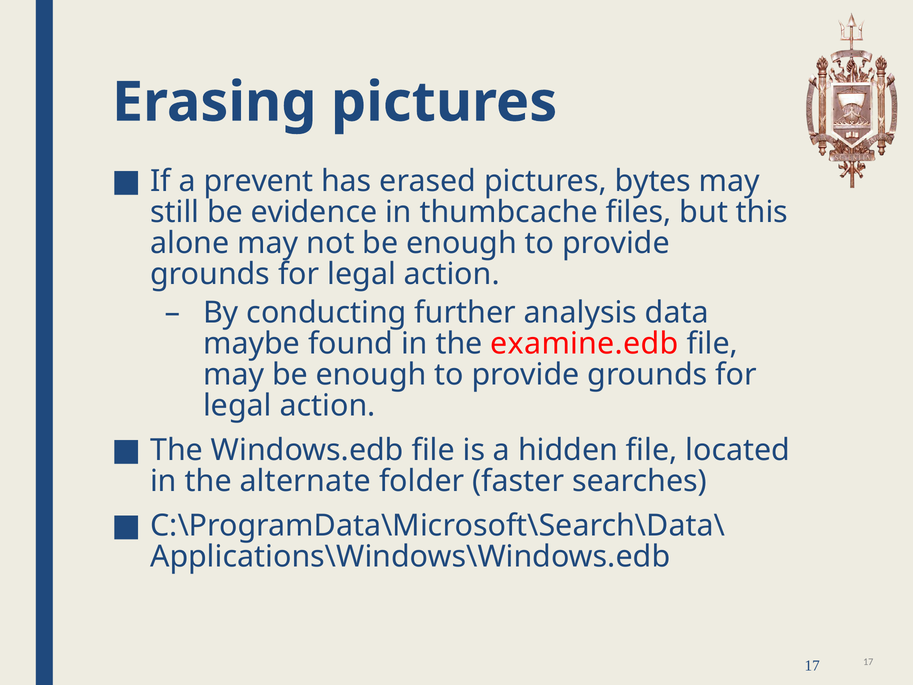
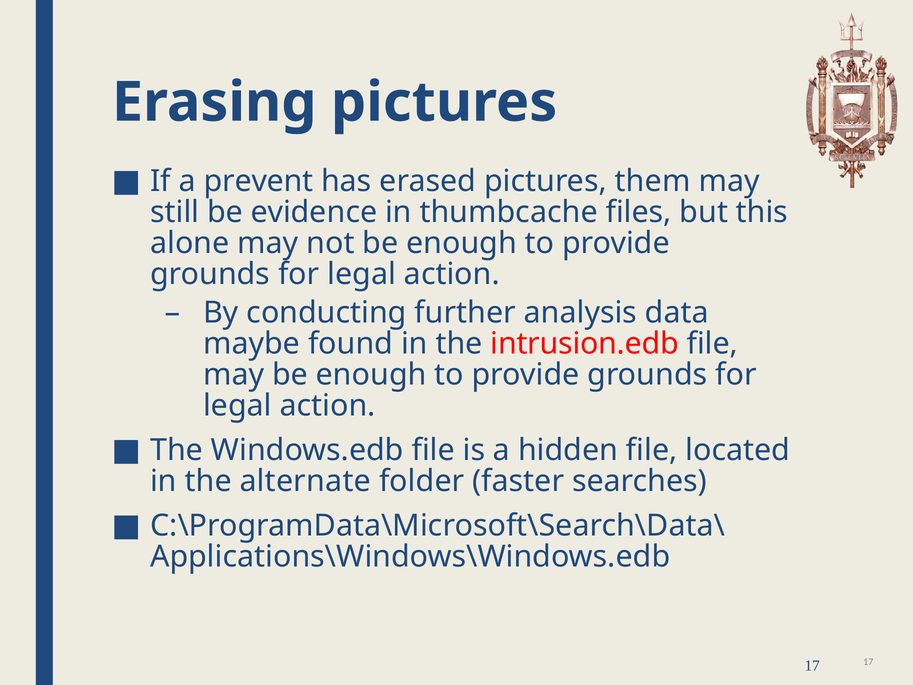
bytes: bytes -> them
examine.edb: examine.edb -> intrusion.edb
